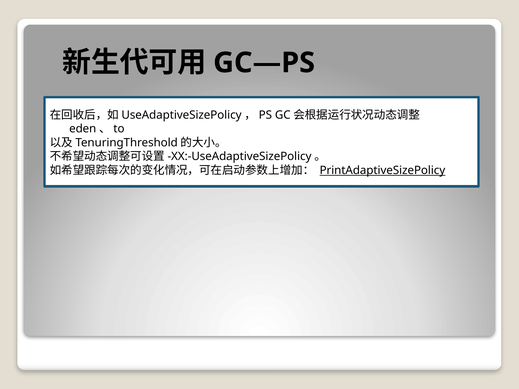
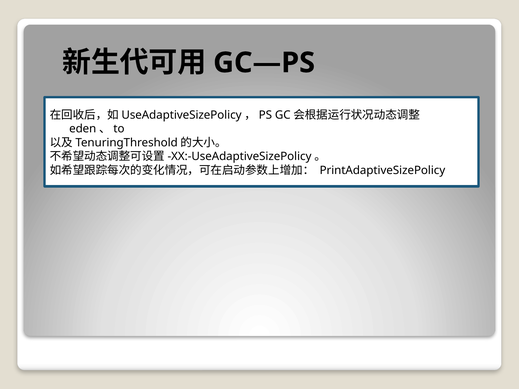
PrintAdaptiveSizePolicy underline: present -> none
